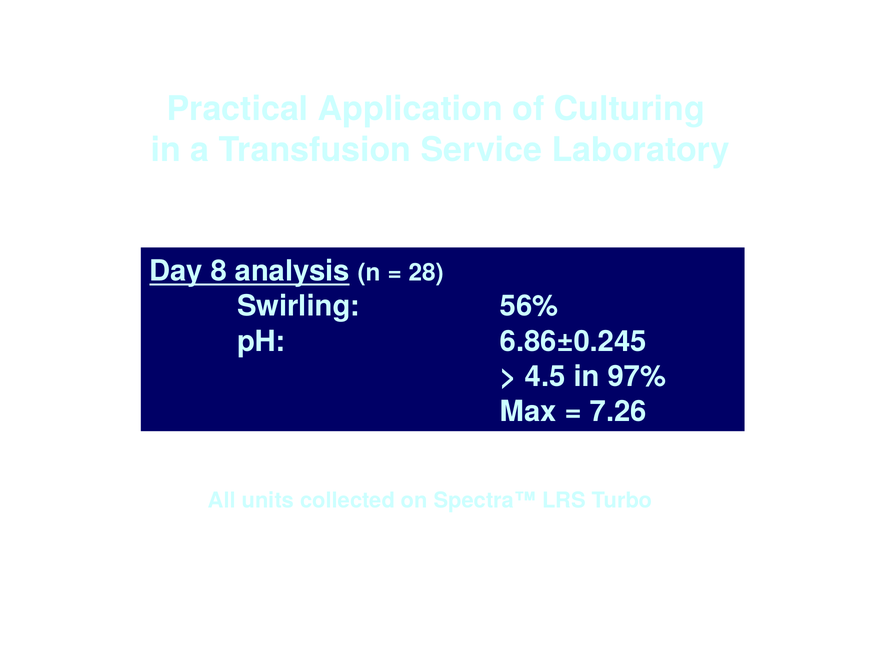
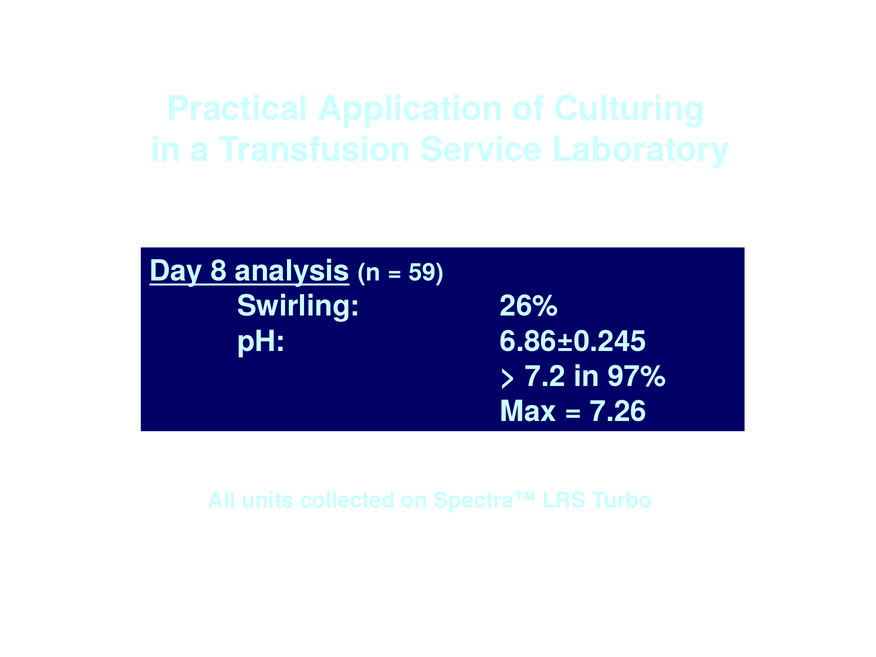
28: 28 -> 59
56%: 56% -> 26%
4.5: 4.5 -> 7.2
